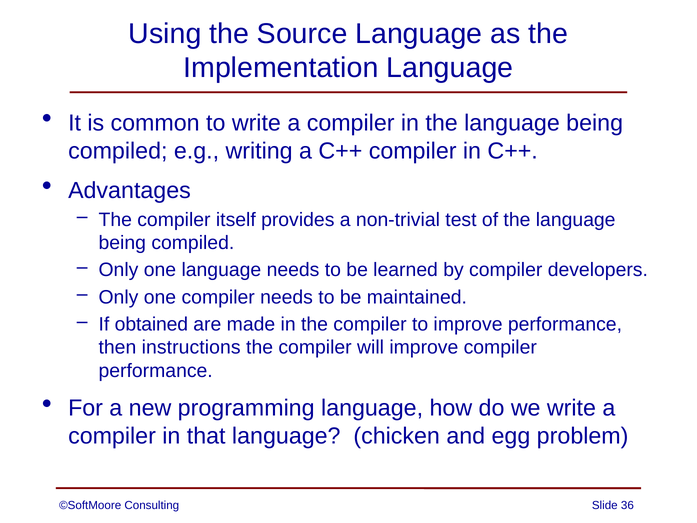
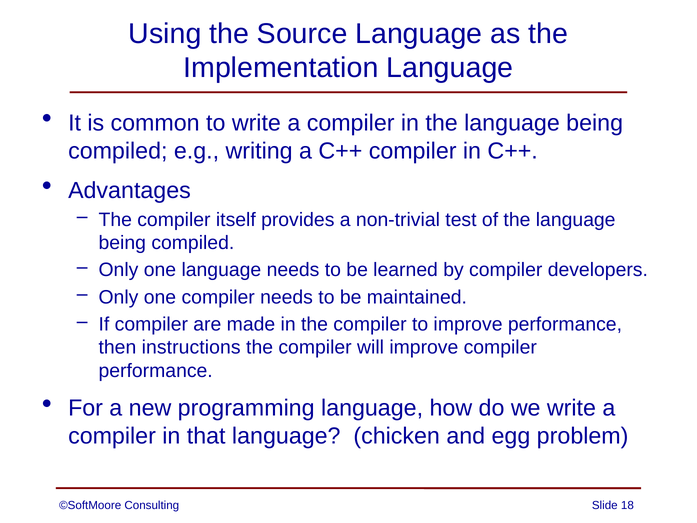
If obtained: obtained -> compiler
36: 36 -> 18
